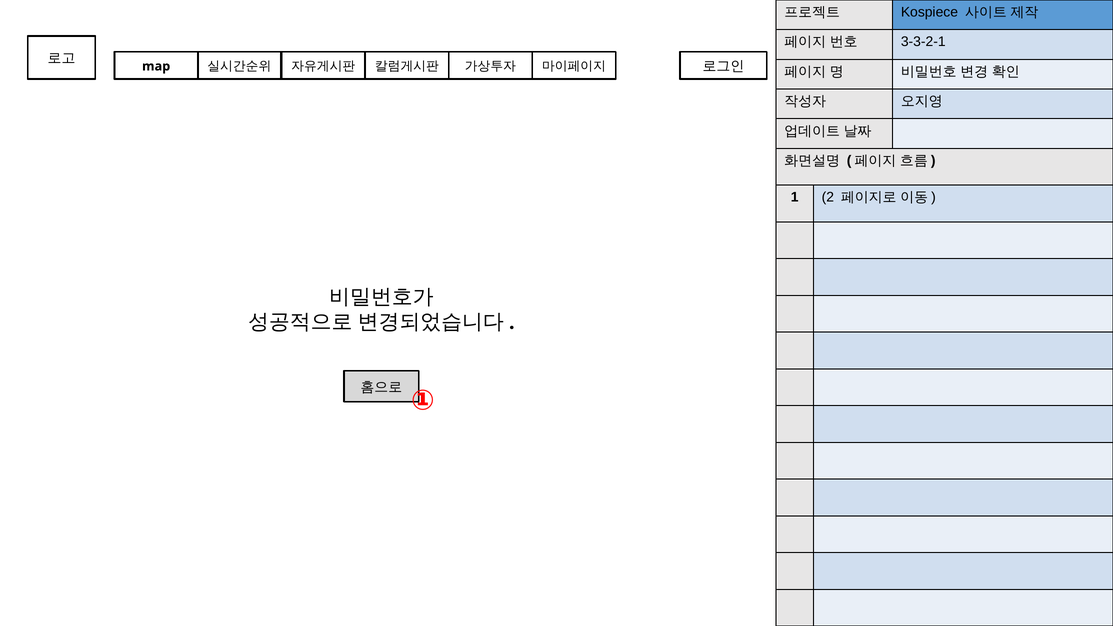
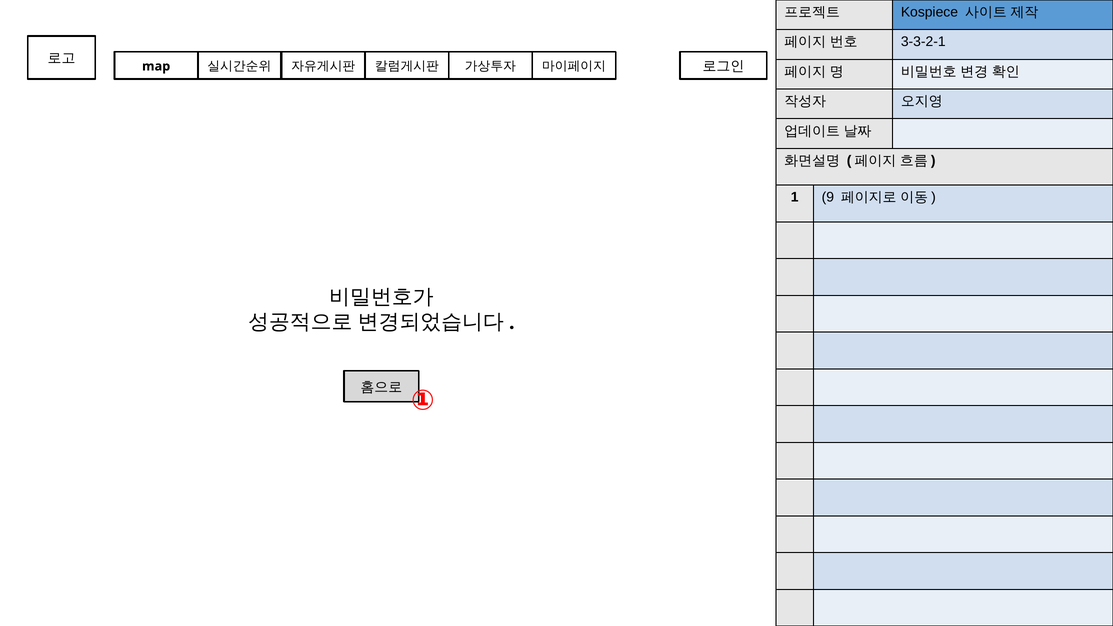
2: 2 -> 9
